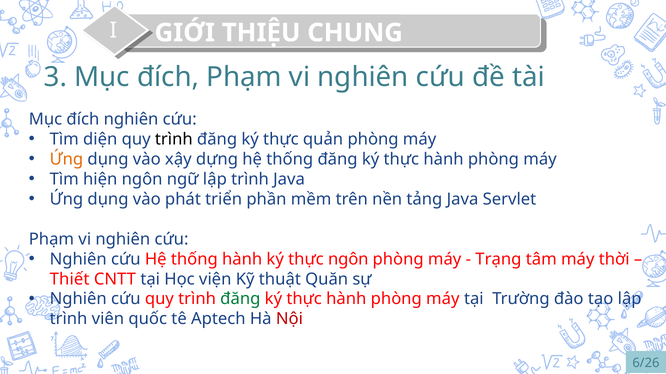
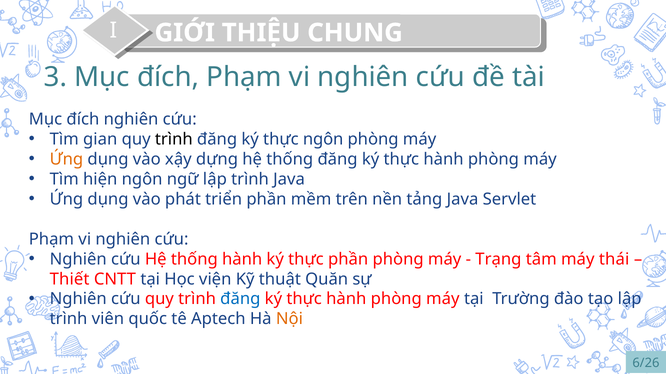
diện: diện -> gian
thực quản: quản -> ngôn
thực ngôn: ngôn -> phần
thời: thời -> thái
đăng at (240, 299) colour: green -> blue
Nội colour: red -> orange
